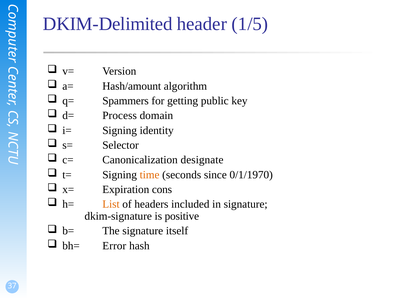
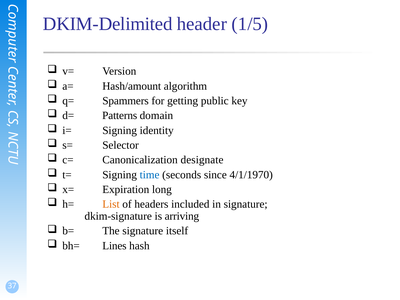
Process: Process -> Patterns
time colour: orange -> blue
0/1/1970: 0/1/1970 -> 4/1/1970
cons: cons -> long
positive: positive -> arriving
Error: Error -> Lines
